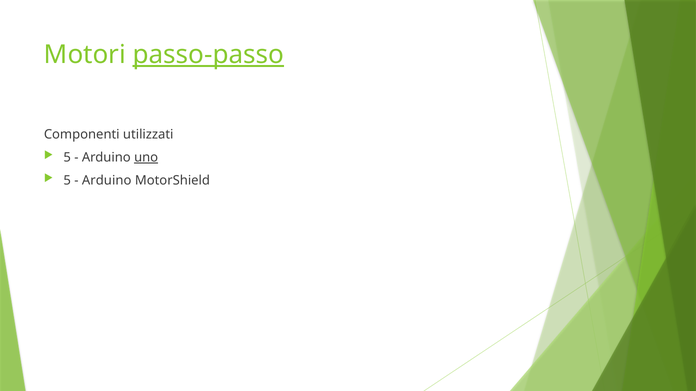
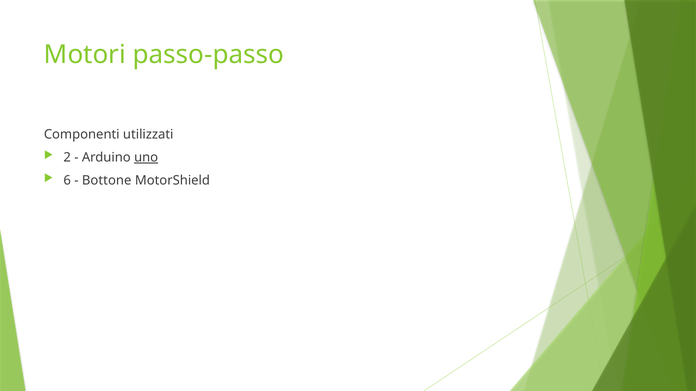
passo-passo underline: present -> none
5 at (67, 158): 5 -> 2
5 at (67, 181): 5 -> 6
Arduino at (107, 181): Arduino -> Bottone
